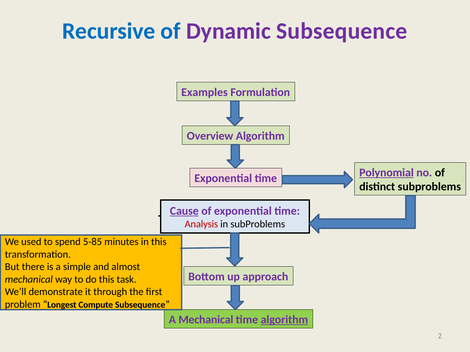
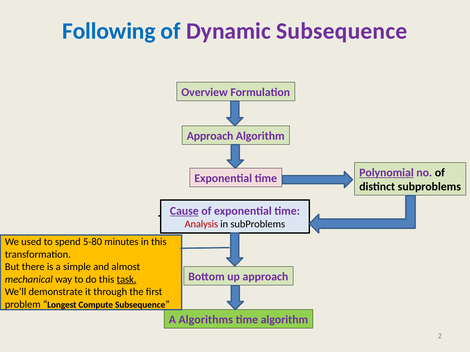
Recursive: Recursive -> Following
Examples: Examples -> Overview
Overview at (210, 136): Overview -> Approach
5-85: 5-85 -> 5-80
task underline: none -> present
A Mechanical: Mechanical -> Algorithms
algorithm at (284, 320) underline: present -> none
